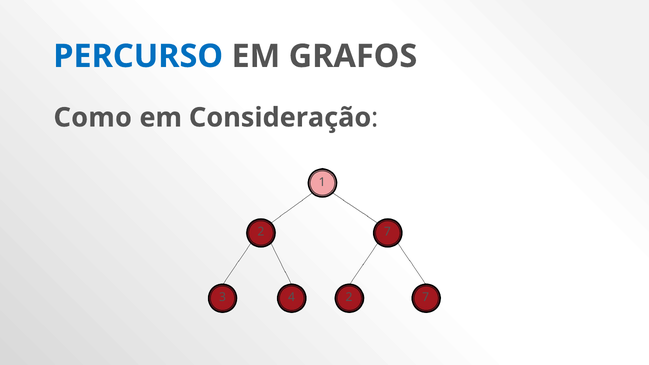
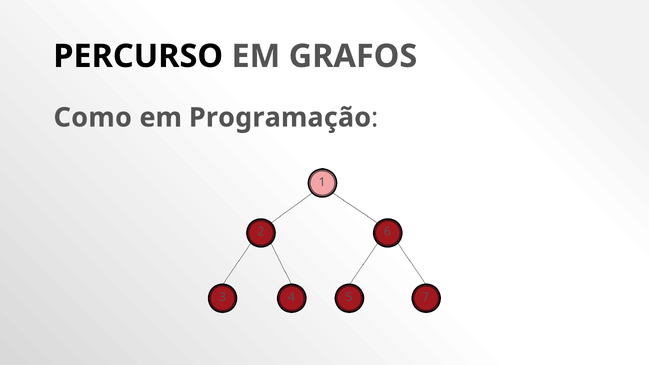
PERCURSO colour: blue -> black
Consideração: Consideração -> Programação
7 at (387, 232): 7 -> 6
4 2: 2 -> 5
